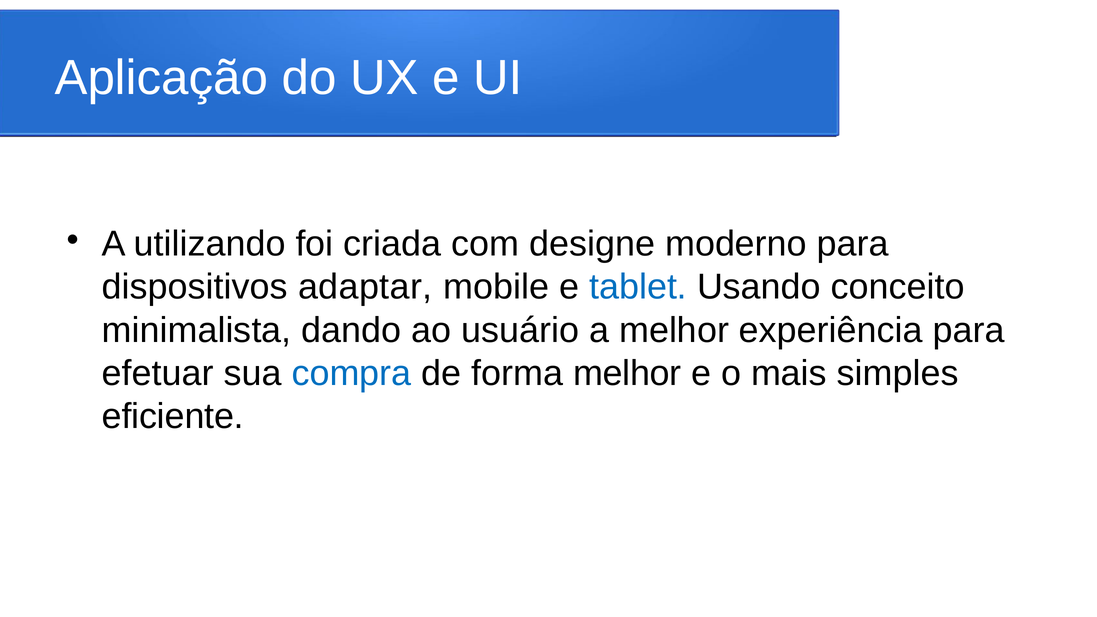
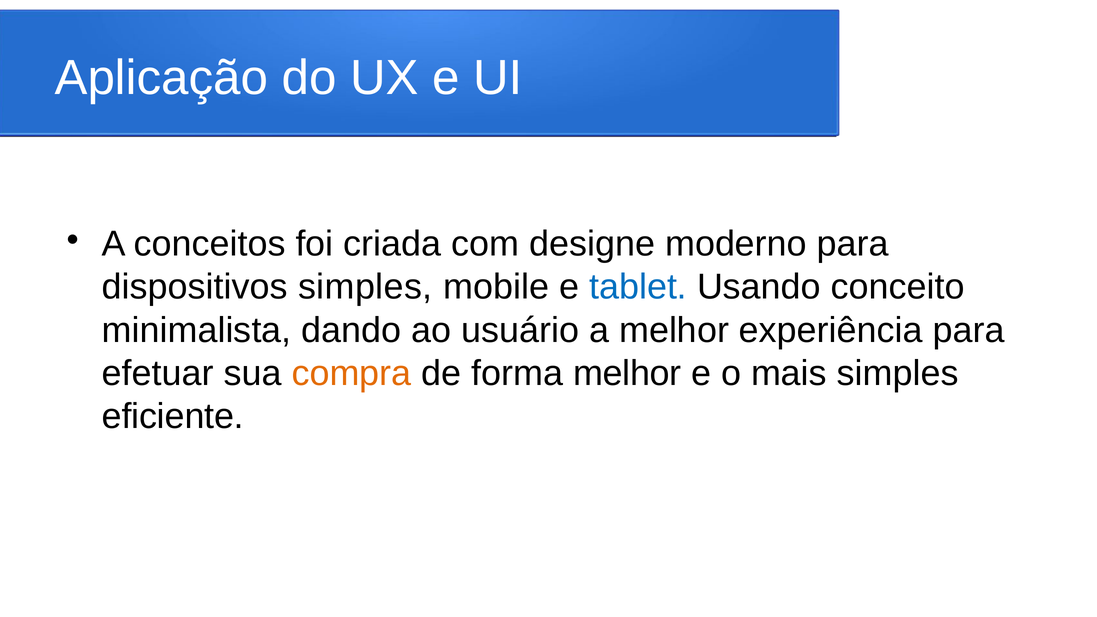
utilizando: utilizando -> conceitos
dispositivos adaptar: adaptar -> simples
compra colour: blue -> orange
